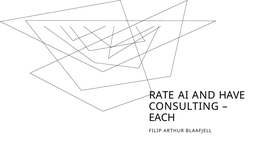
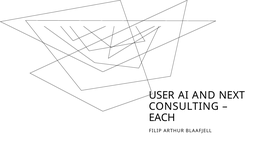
RATE: RATE -> USER
HAVE: HAVE -> NEXT
